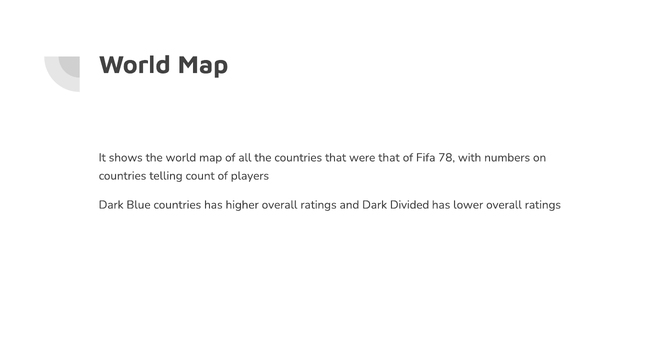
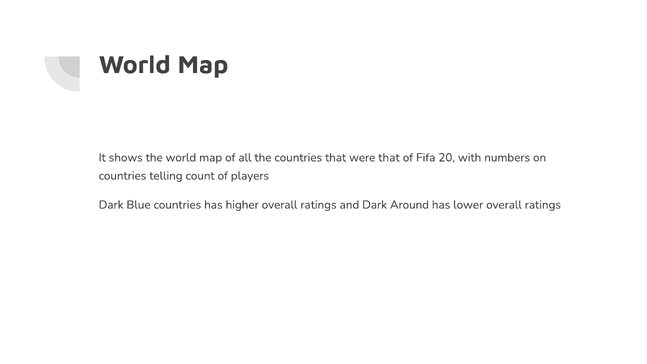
78: 78 -> 20
Divided: Divided -> Around
